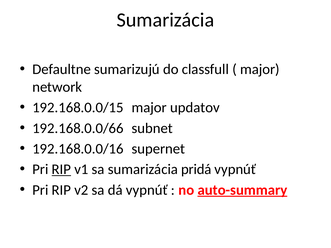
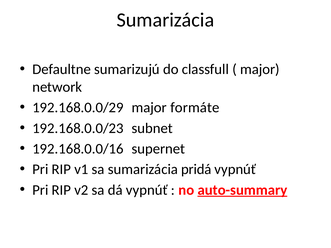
192.168.0.0/15: 192.168.0.0/15 -> 192.168.0.0/29
updatov: updatov -> formáte
192.168.0.0/66: 192.168.0.0/66 -> 192.168.0.0/23
RIP at (61, 170) underline: present -> none
